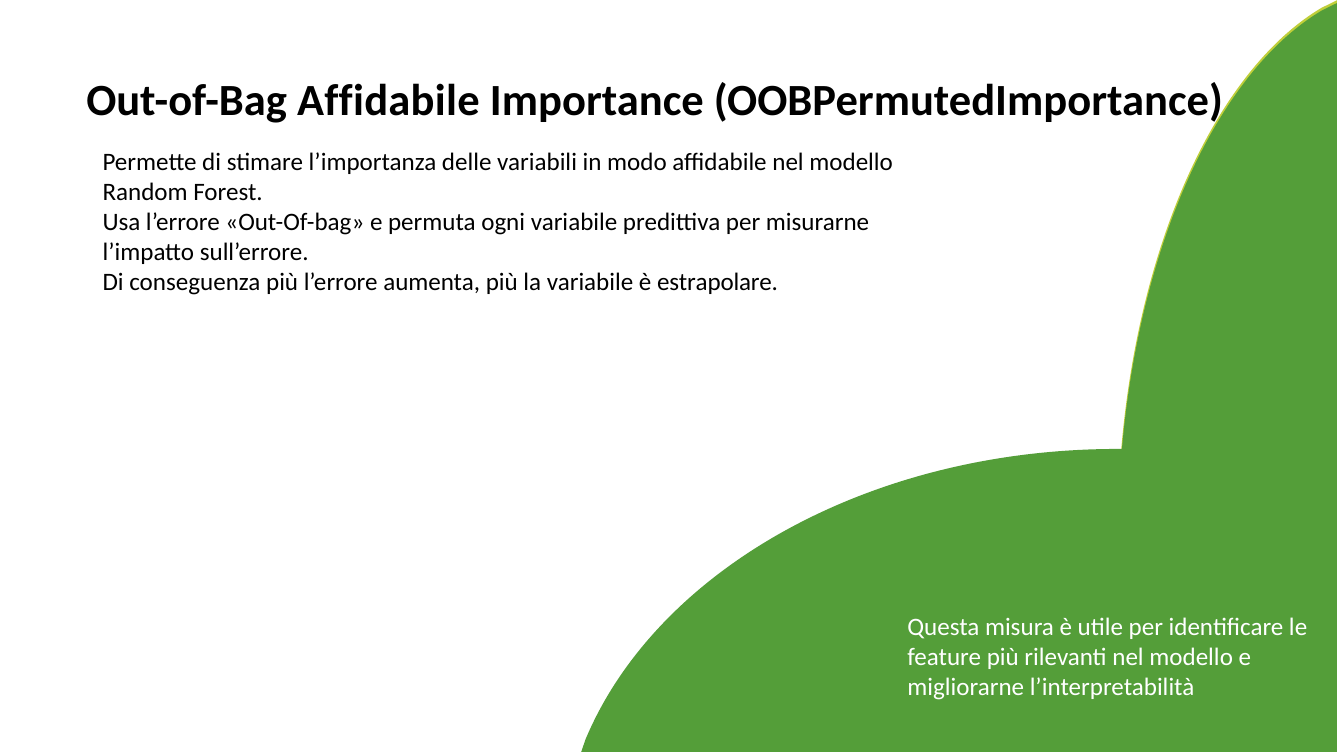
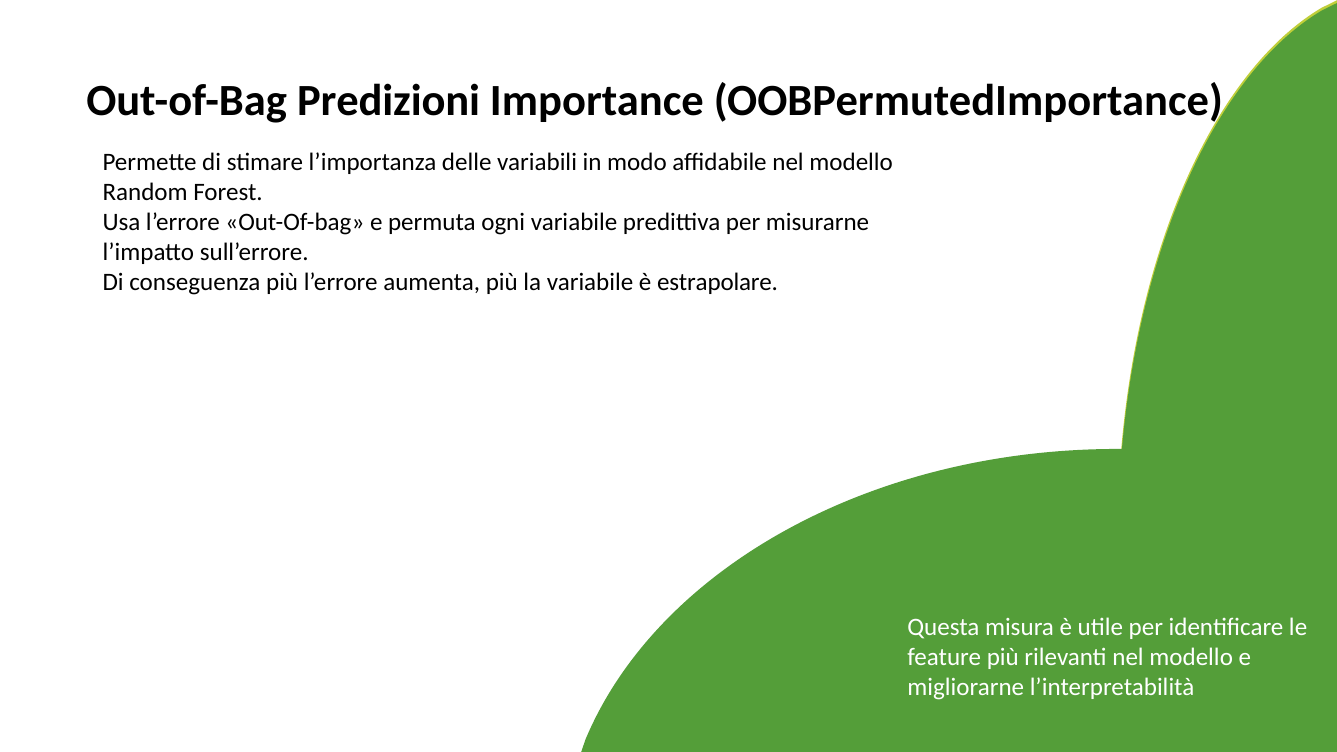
Out-of-Bag Affidabile: Affidabile -> Predizioni
